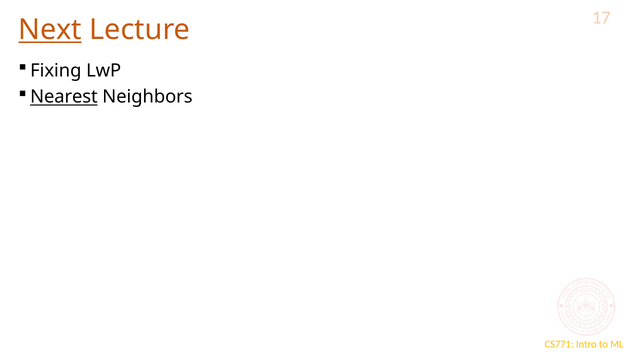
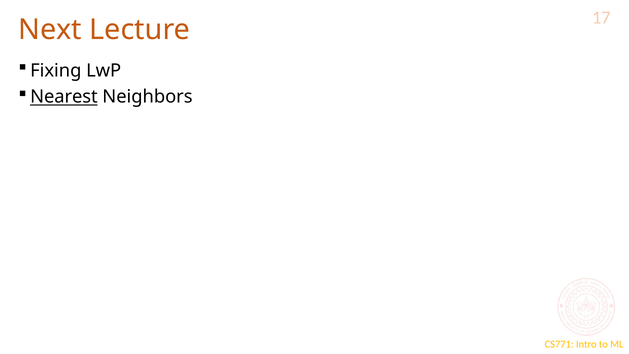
Next underline: present -> none
